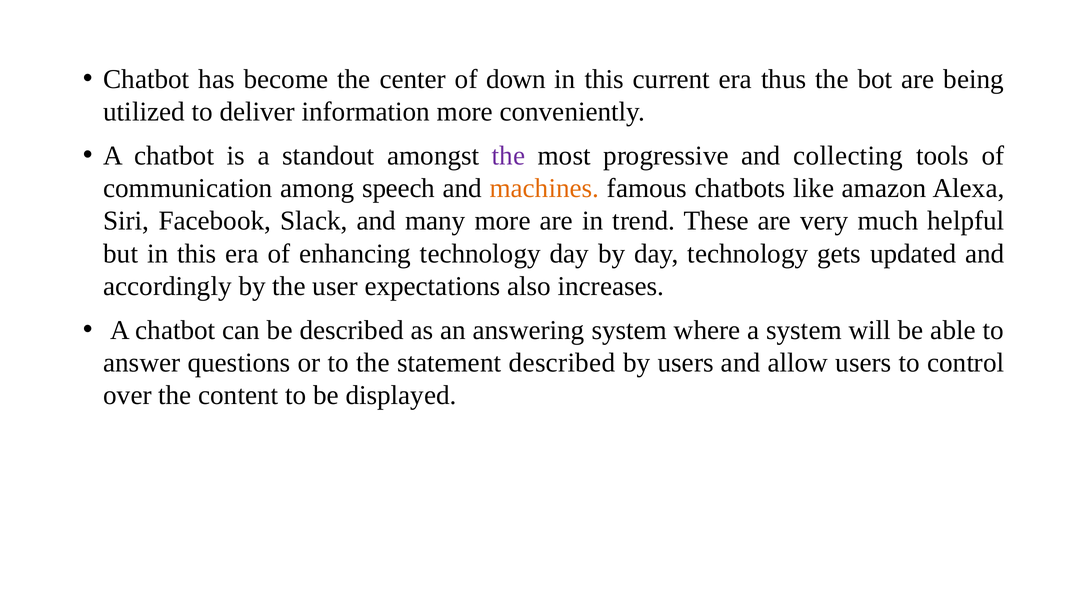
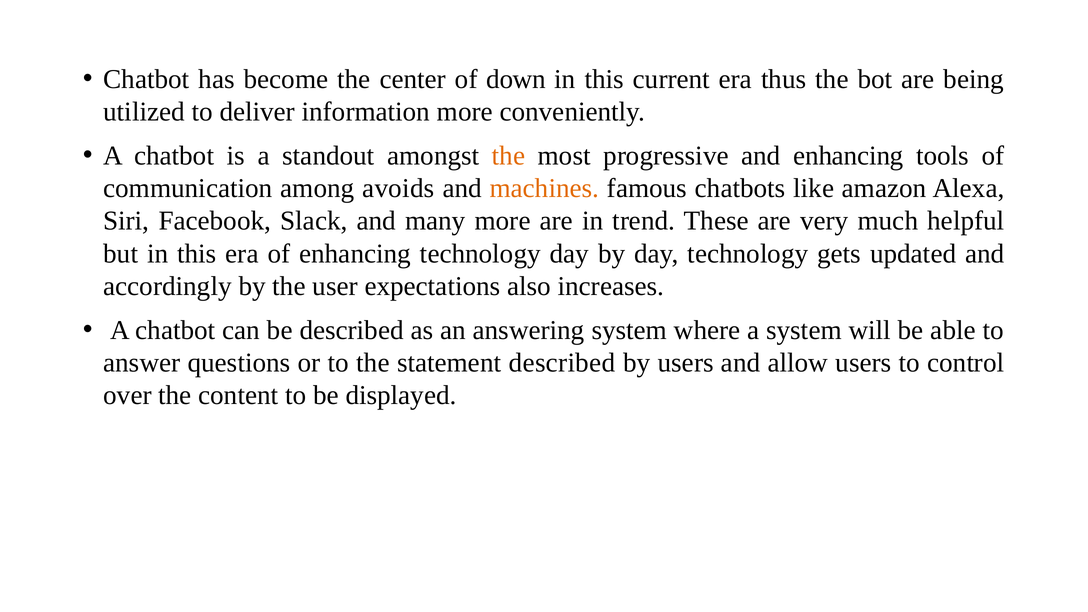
the at (509, 156) colour: purple -> orange
and collecting: collecting -> enhancing
speech: speech -> avoids
